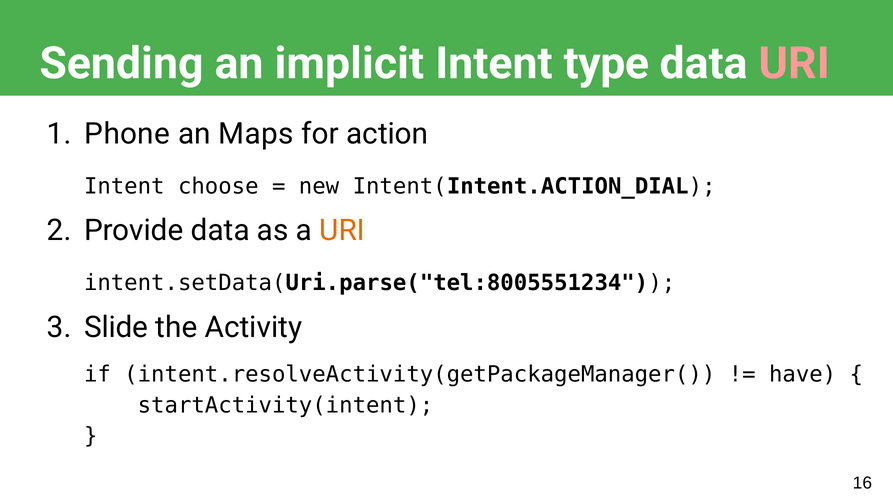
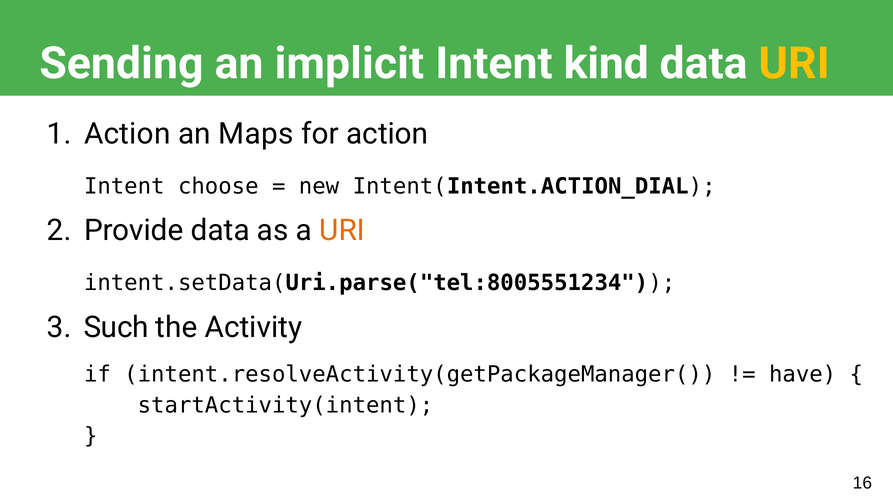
type: type -> kind
URI at (794, 64) colour: pink -> yellow
Phone at (127, 134): Phone -> Action
Slide: Slide -> Such
